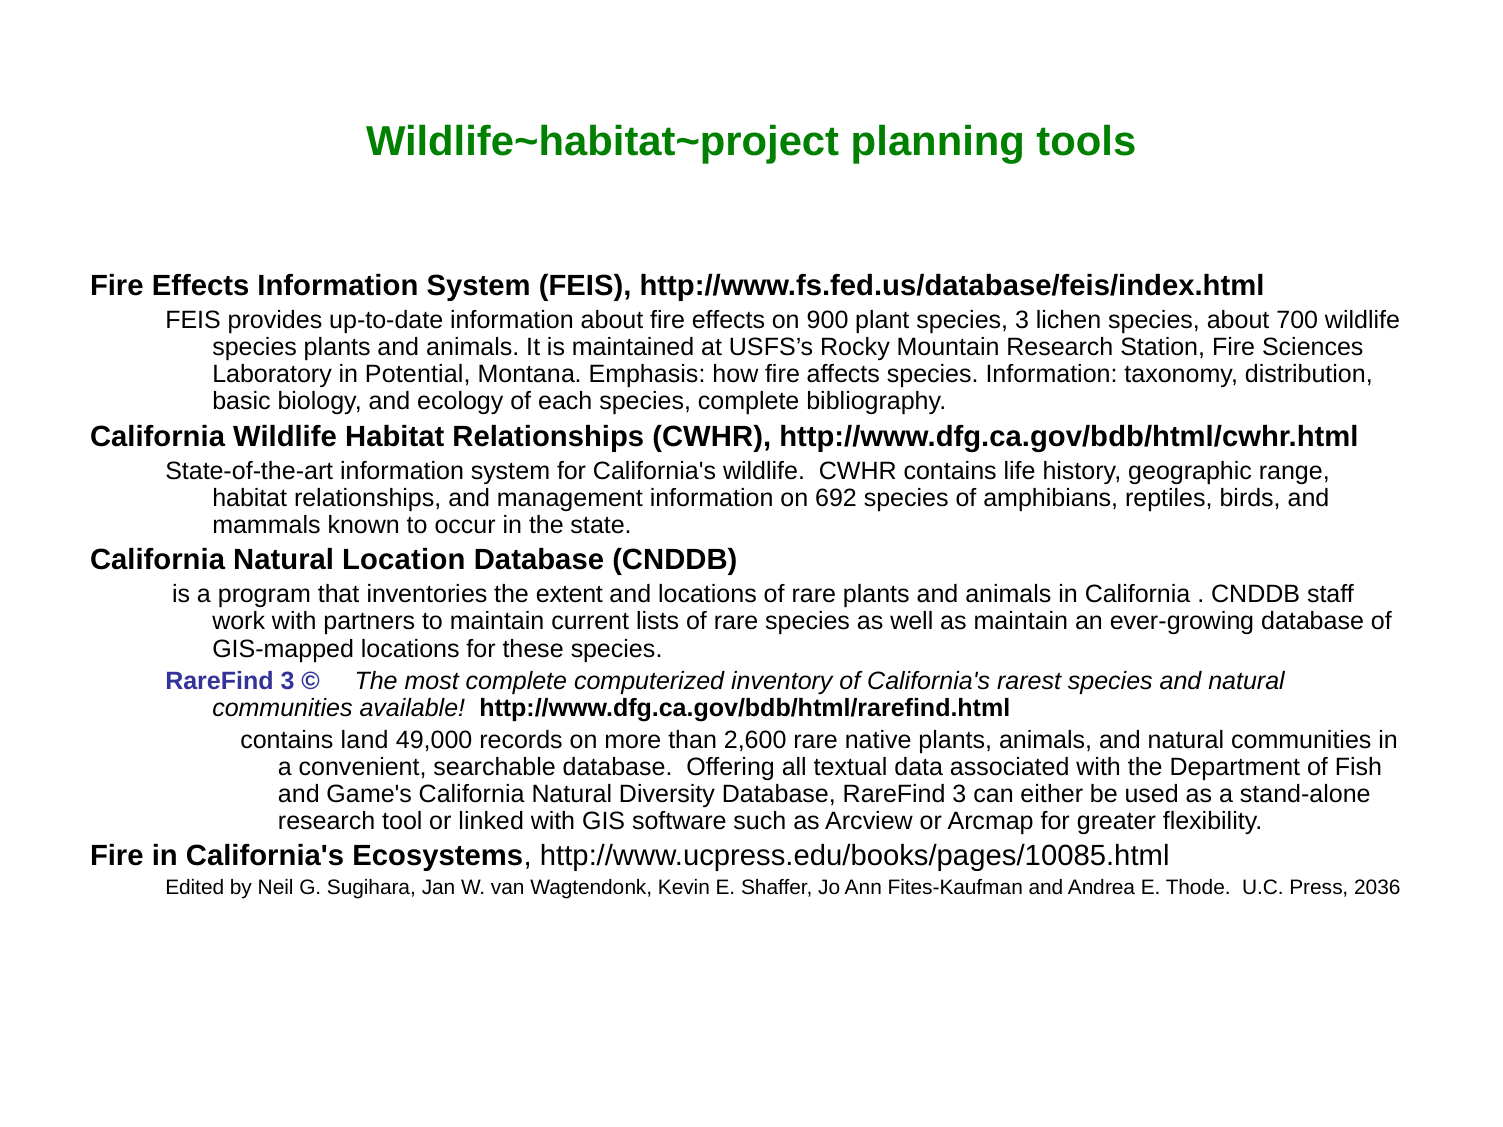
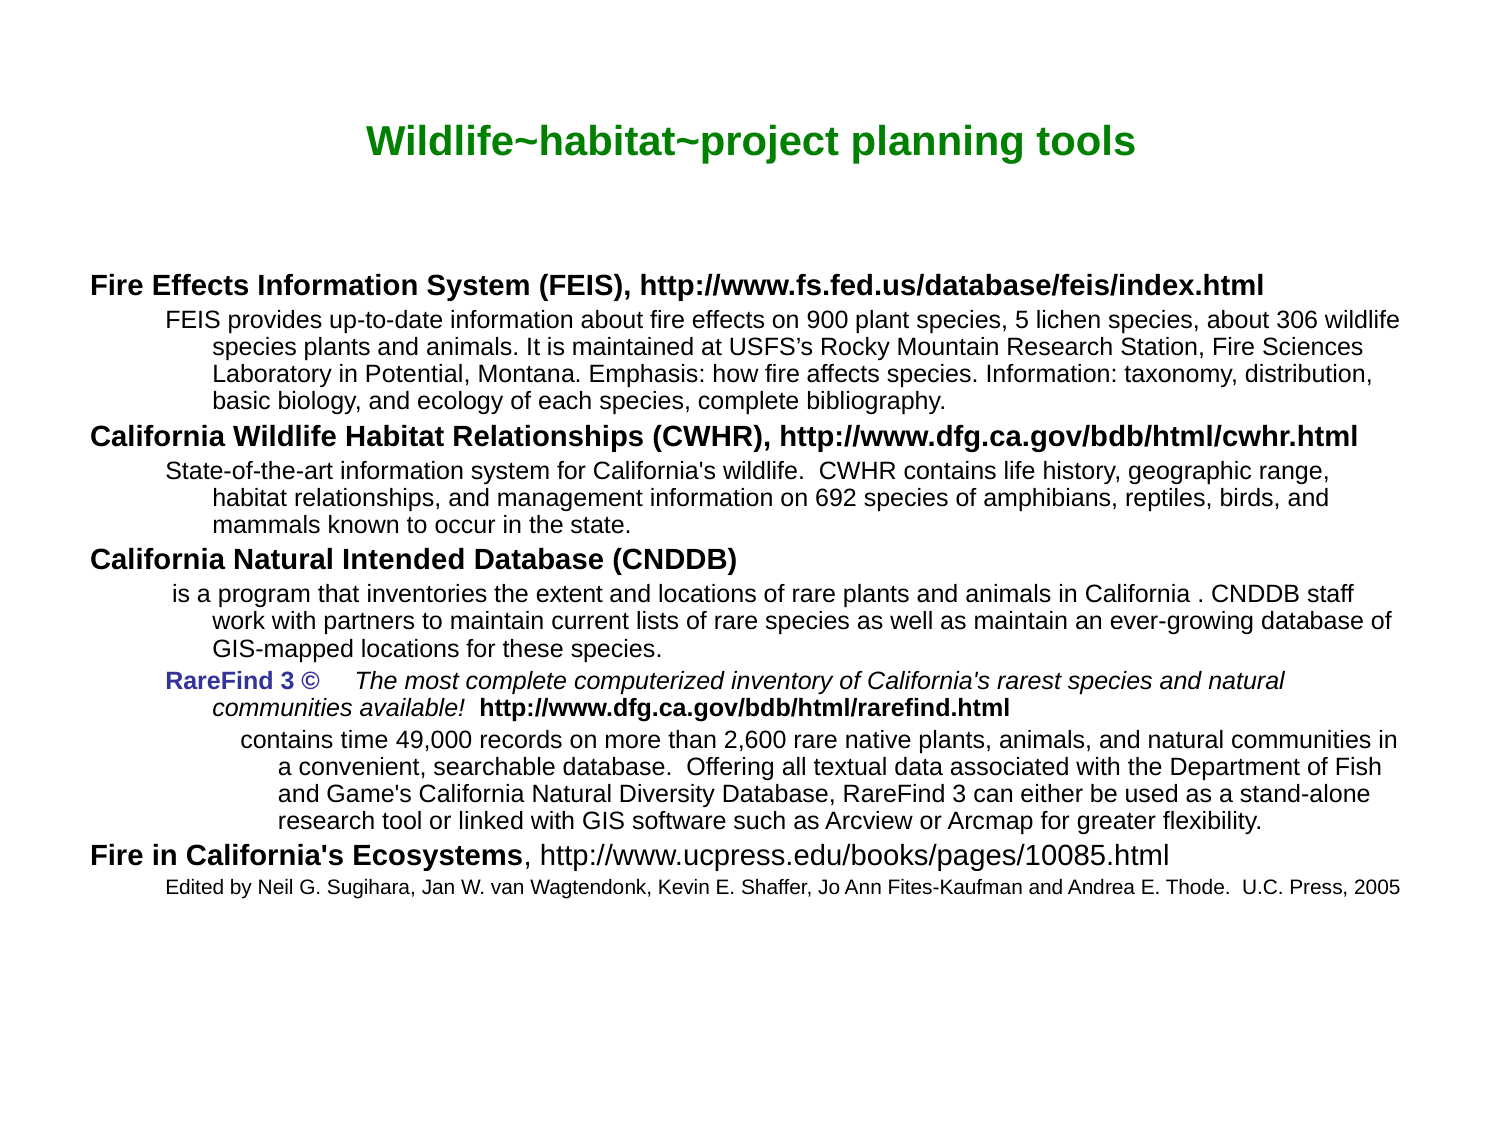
species 3: 3 -> 5
700: 700 -> 306
Location: Location -> Intended
land: land -> time
2036: 2036 -> 2005
